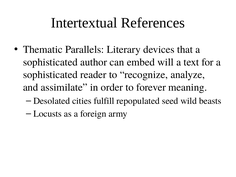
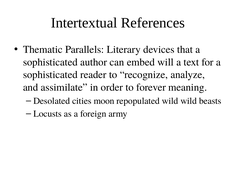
fulfill: fulfill -> moon
repopulated seed: seed -> wild
